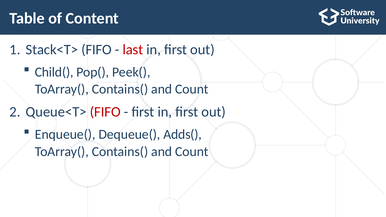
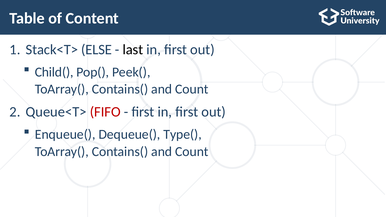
Stack<T> FIFO: FIFO -> ELSE
last colour: red -> black
Adds(: Adds( -> Type(
